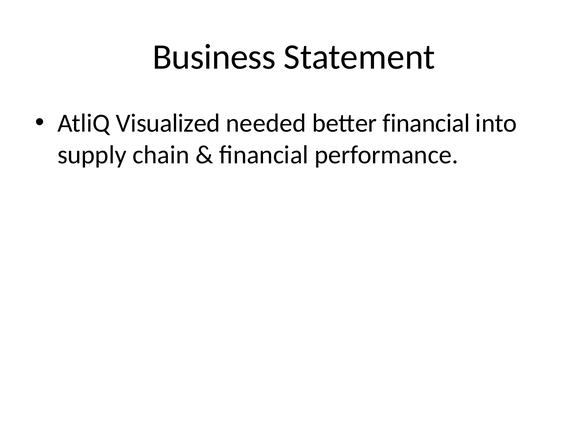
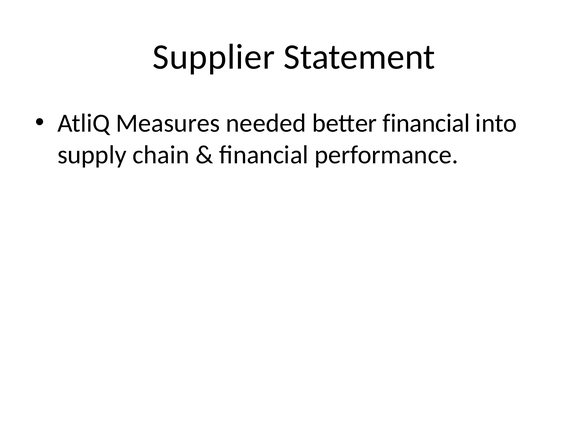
Business: Business -> Supplier
Visualized: Visualized -> Measures
